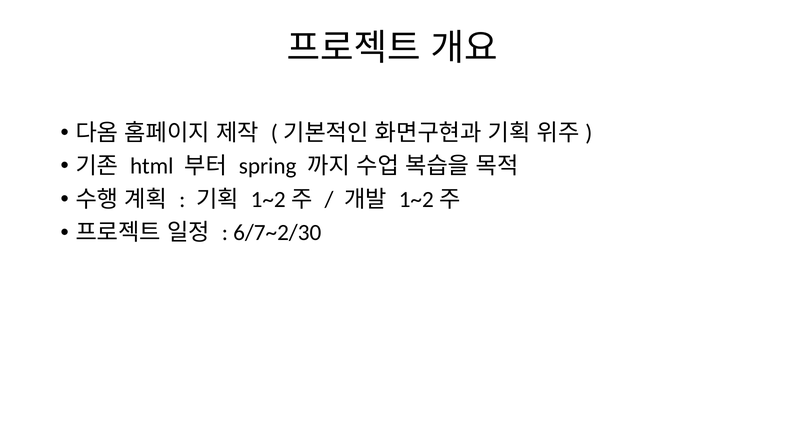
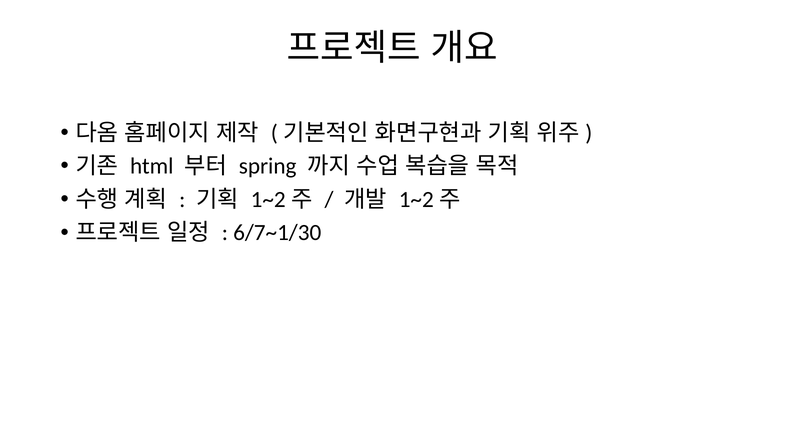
6/7~2/30: 6/7~2/30 -> 6/7~1/30
